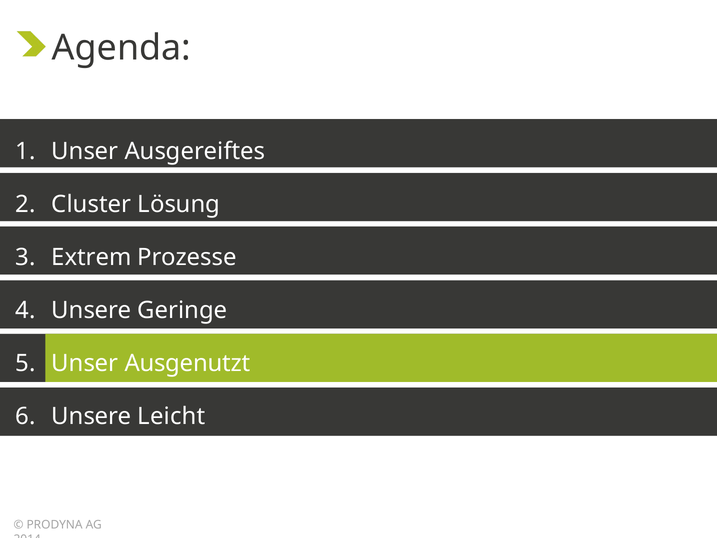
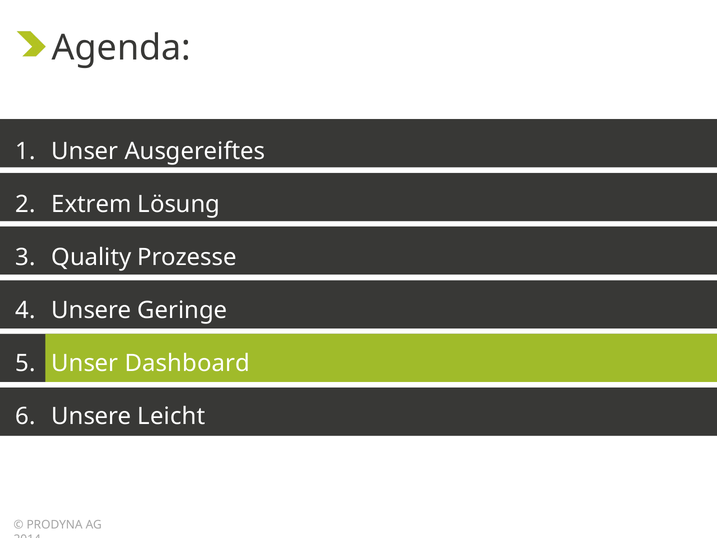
Cluster: Cluster -> Extrem
Extrem: Extrem -> Quality
Ausgenutzt: Ausgenutzt -> Dashboard
